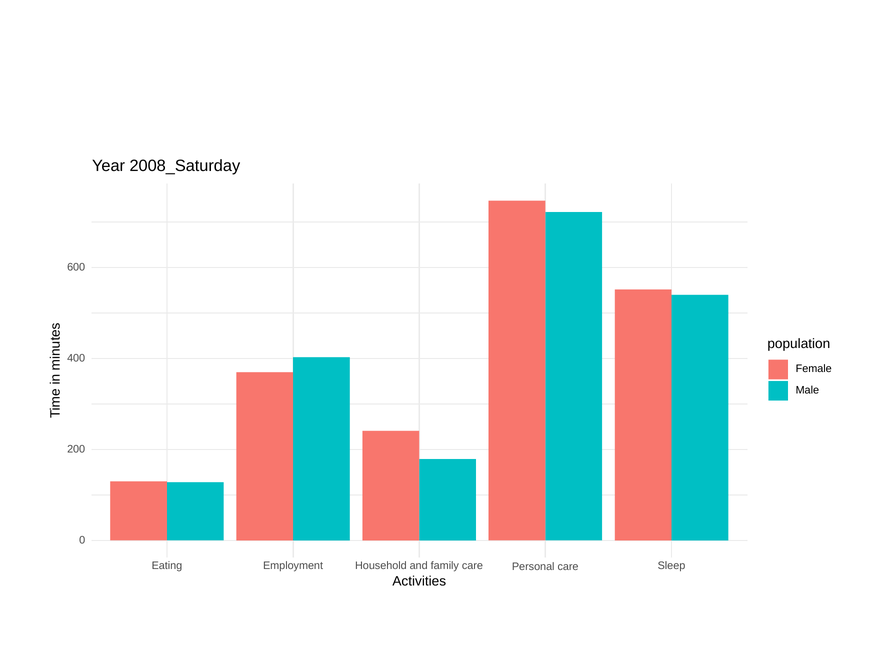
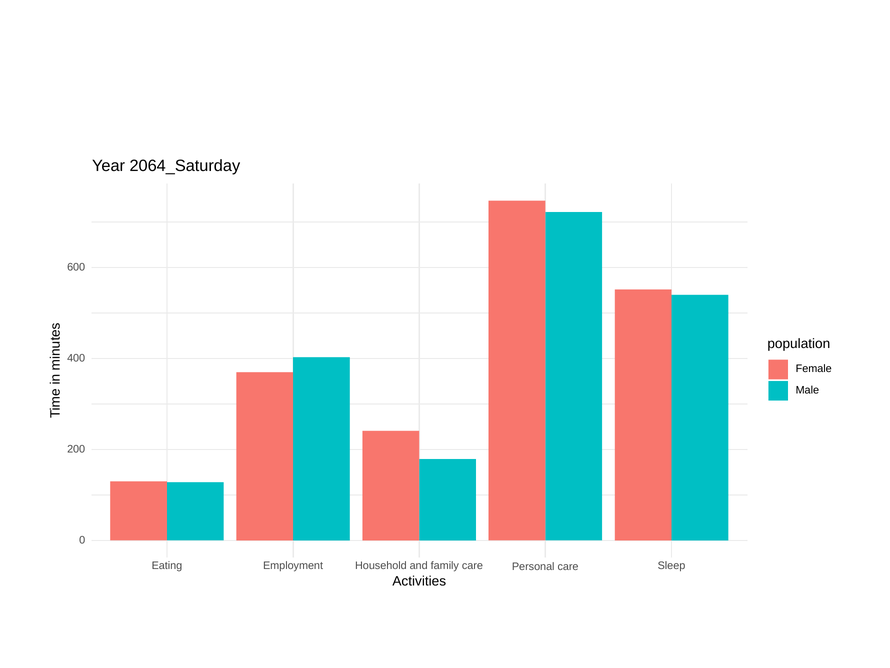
2008_Saturday: 2008_Saturday -> 2064_Saturday
